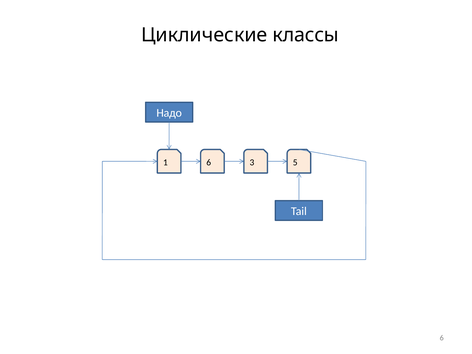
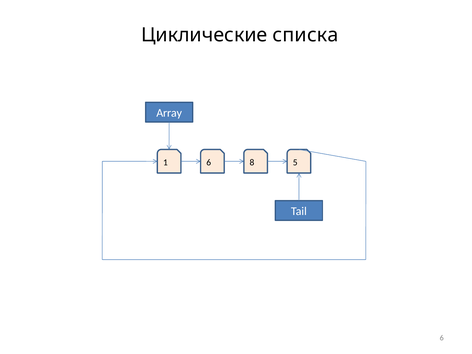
классы: классы -> списка
Надо: Надо -> Array
3: 3 -> 8
